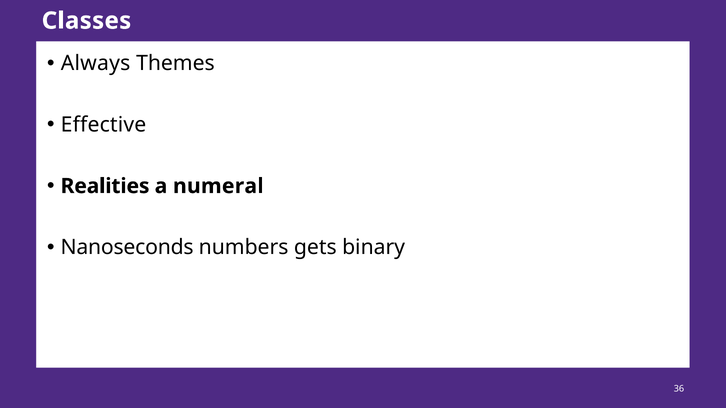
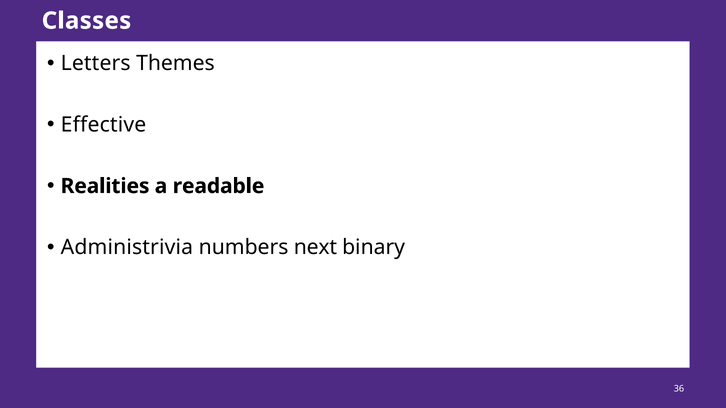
Always: Always -> Letters
numeral: numeral -> readable
Nanoseconds: Nanoseconds -> Administrivia
gets: gets -> next
